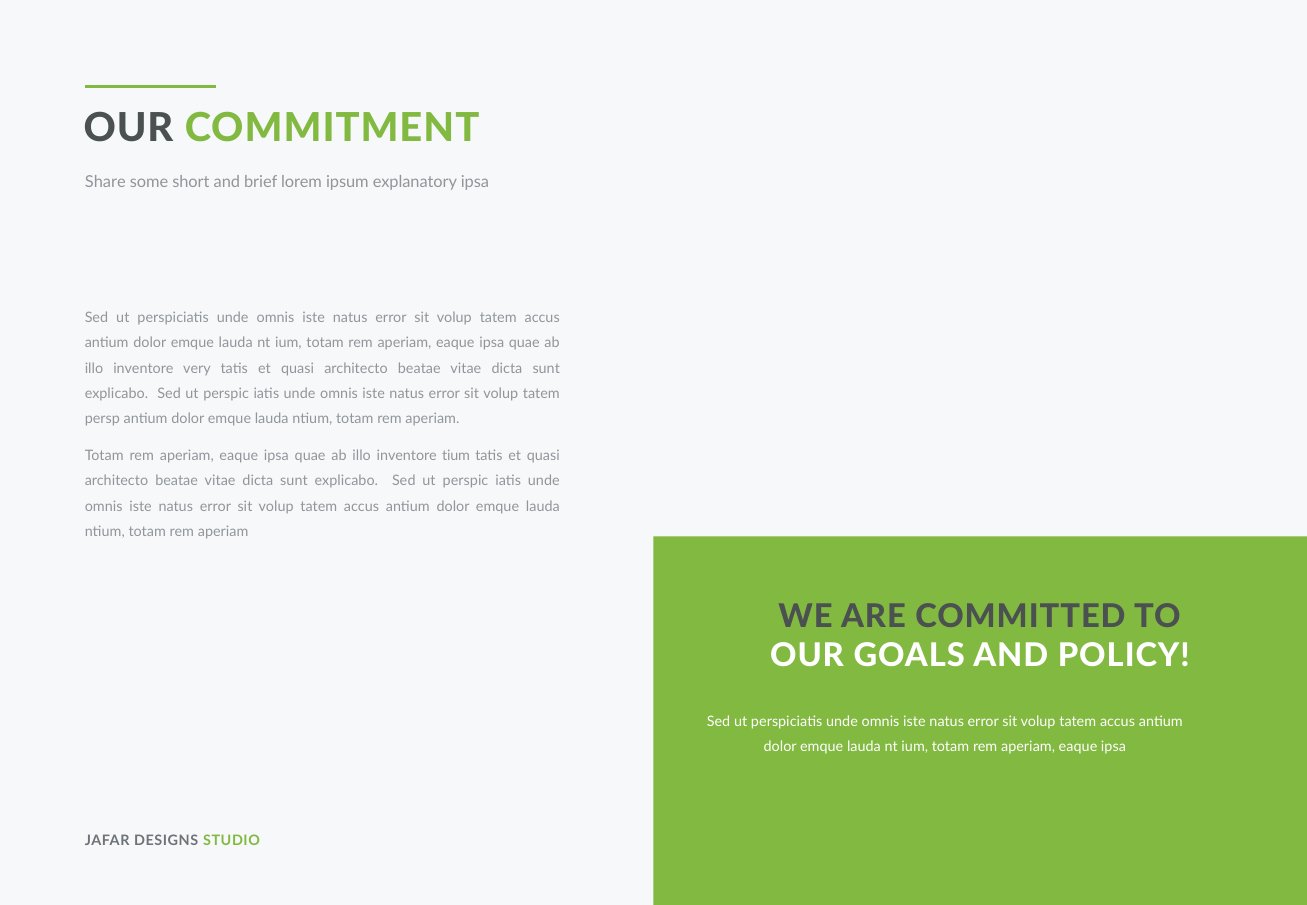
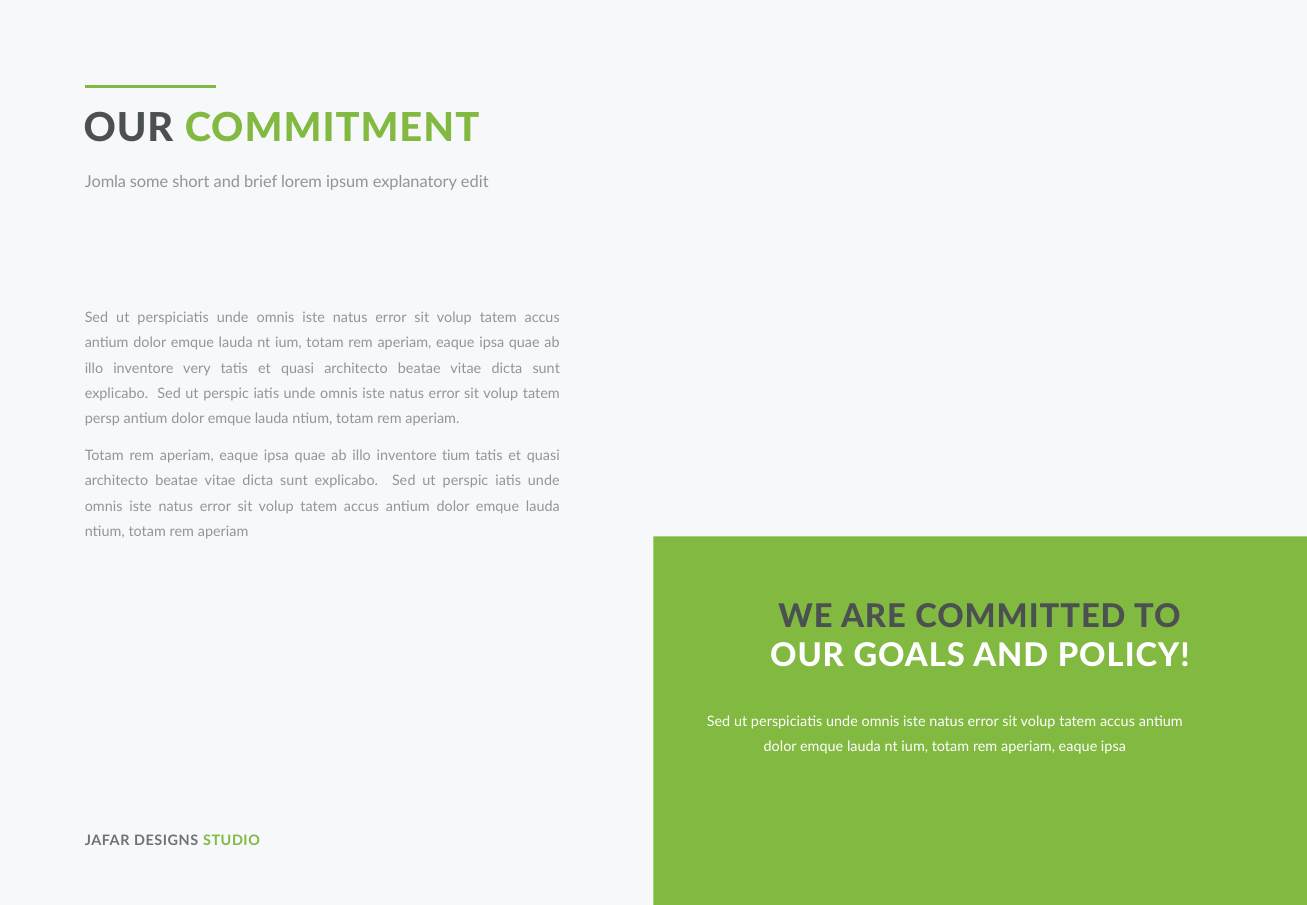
Share: Share -> Jomla
explanatory ipsa: ipsa -> edit
